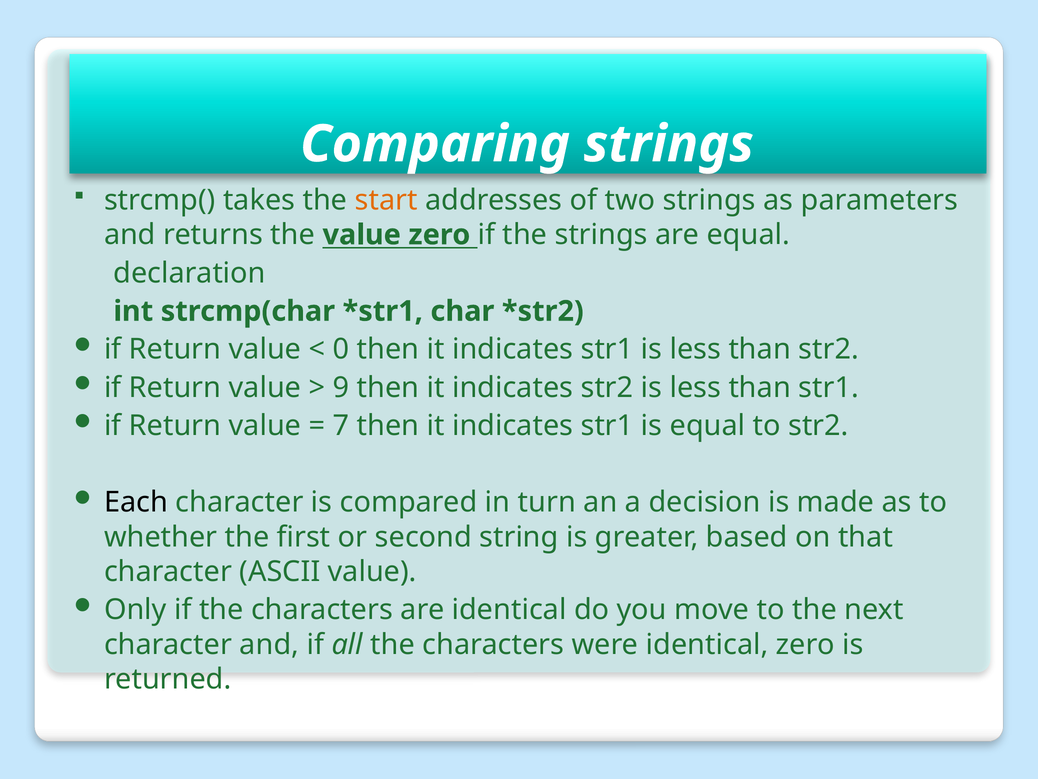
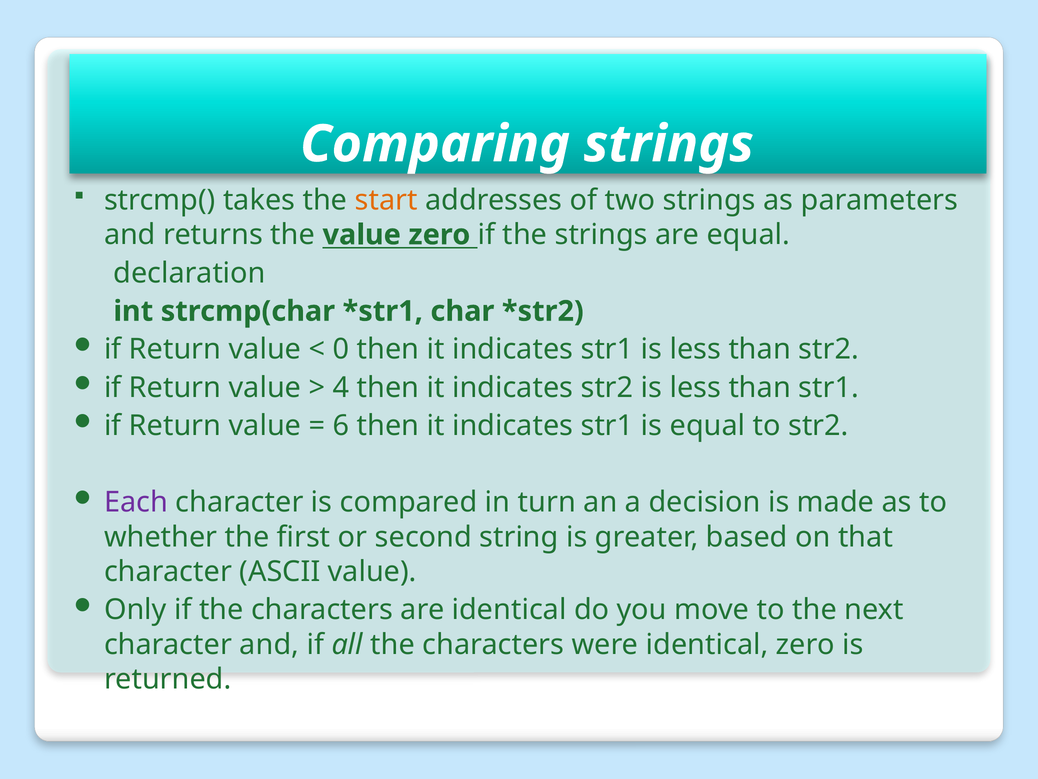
9: 9 -> 4
7: 7 -> 6
Each colour: black -> purple
